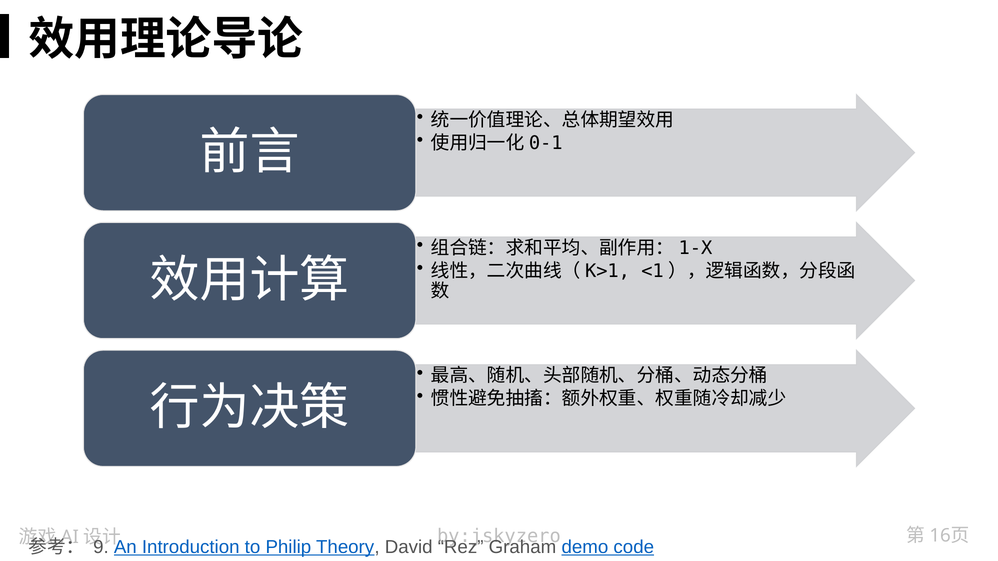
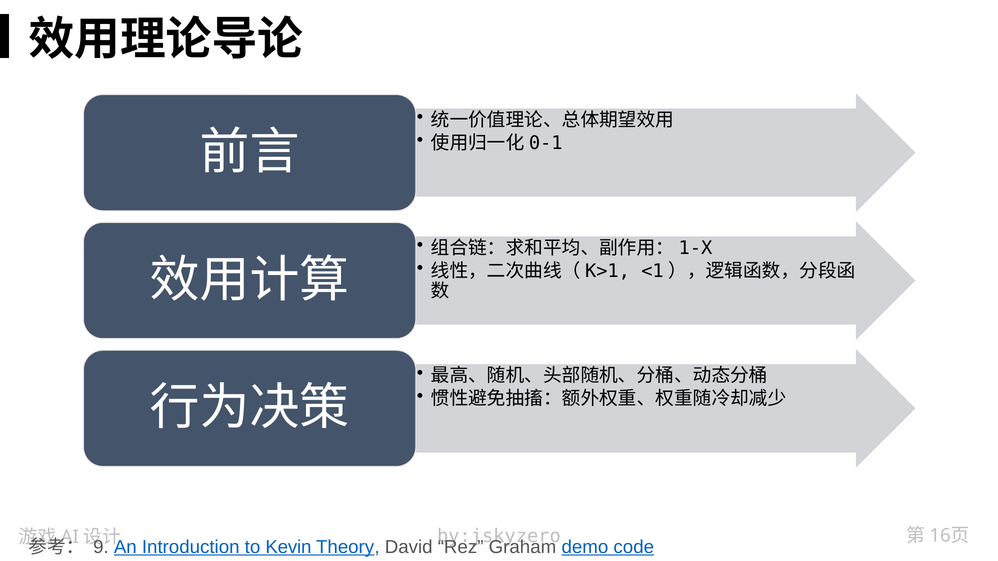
Philip: Philip -> Kevin
